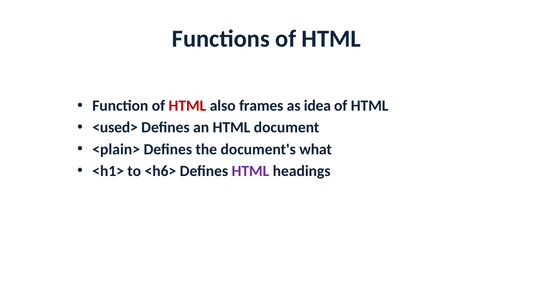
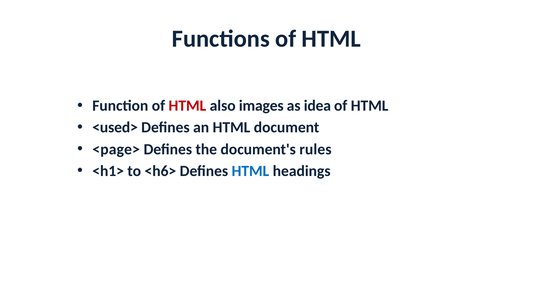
frames: frames -> images
<plain>: <plain> -> <page>
what: what -> rules
HTML at (250, 171) colour: purple -> blue
